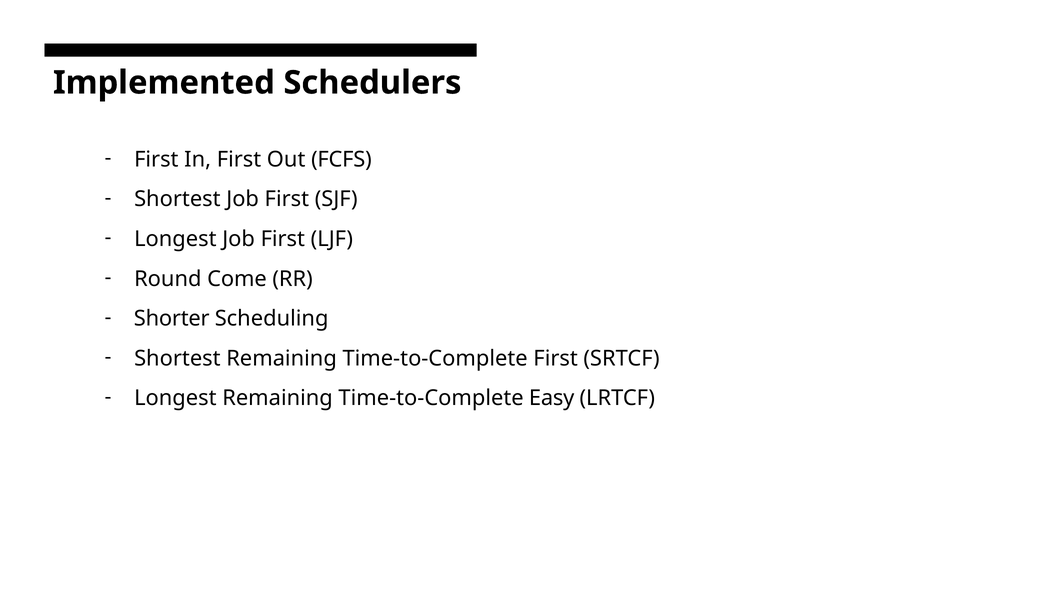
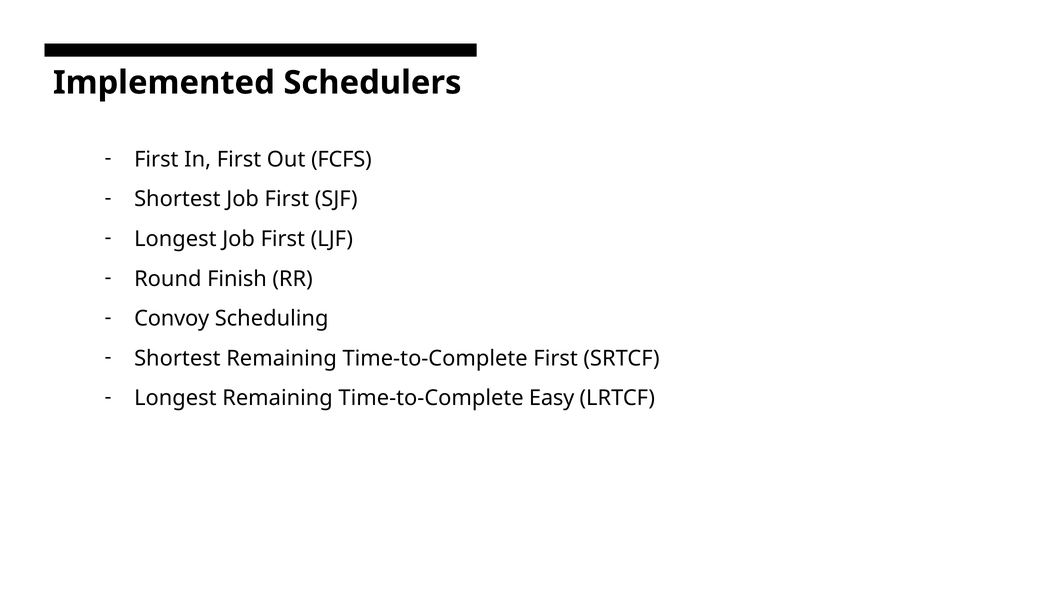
Come: Come -> Finish
Shorter: Shorter -> Convoy
